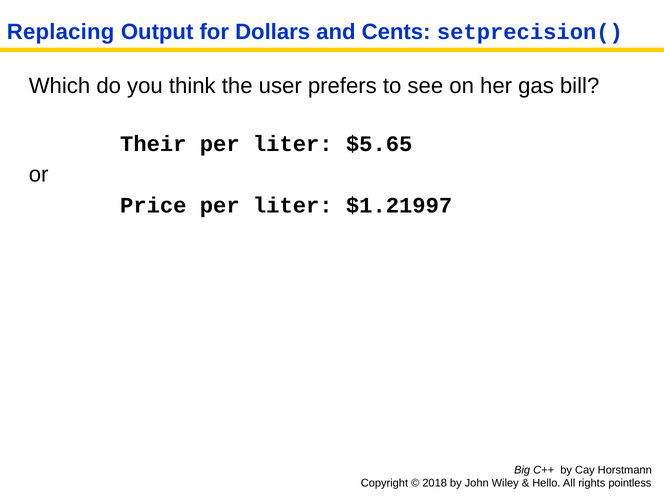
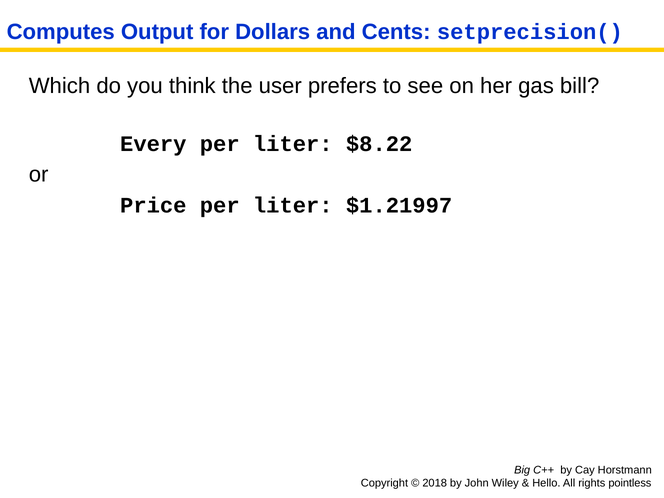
Replacing: Replacing -> Computes
Their: Their -> Every
$5.65: $5.65 -> $8.22
